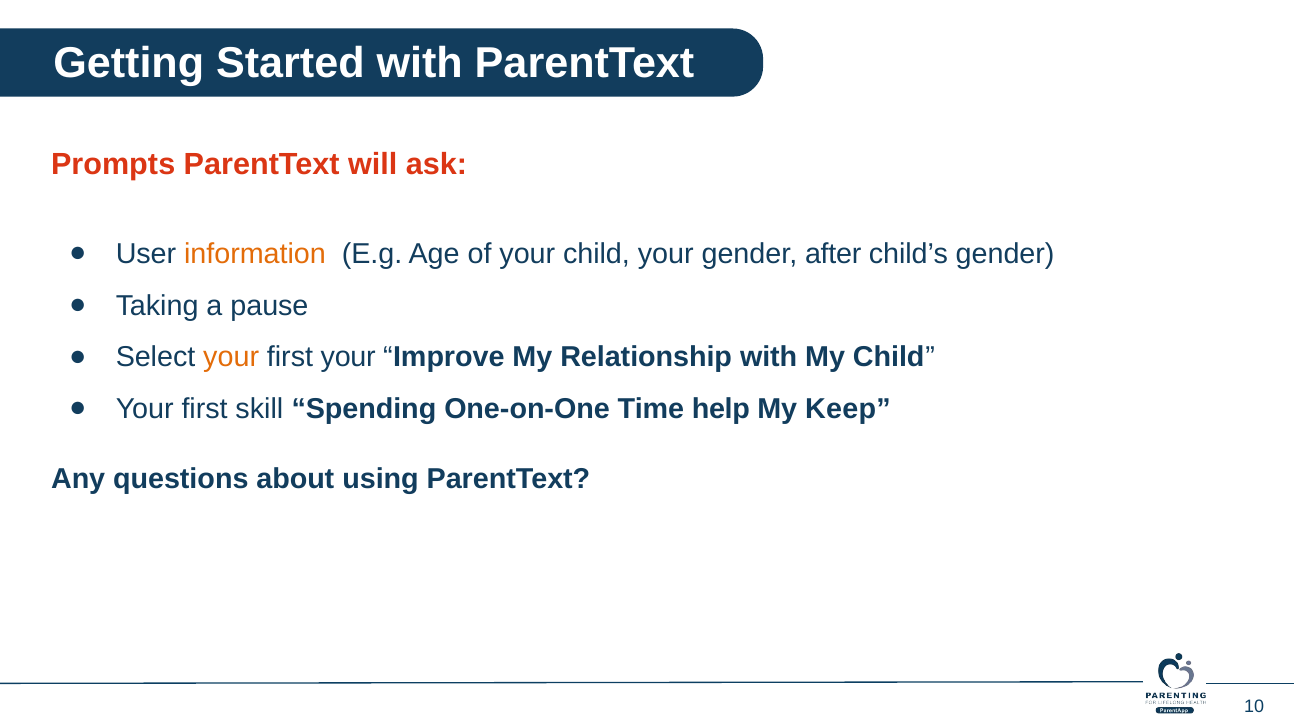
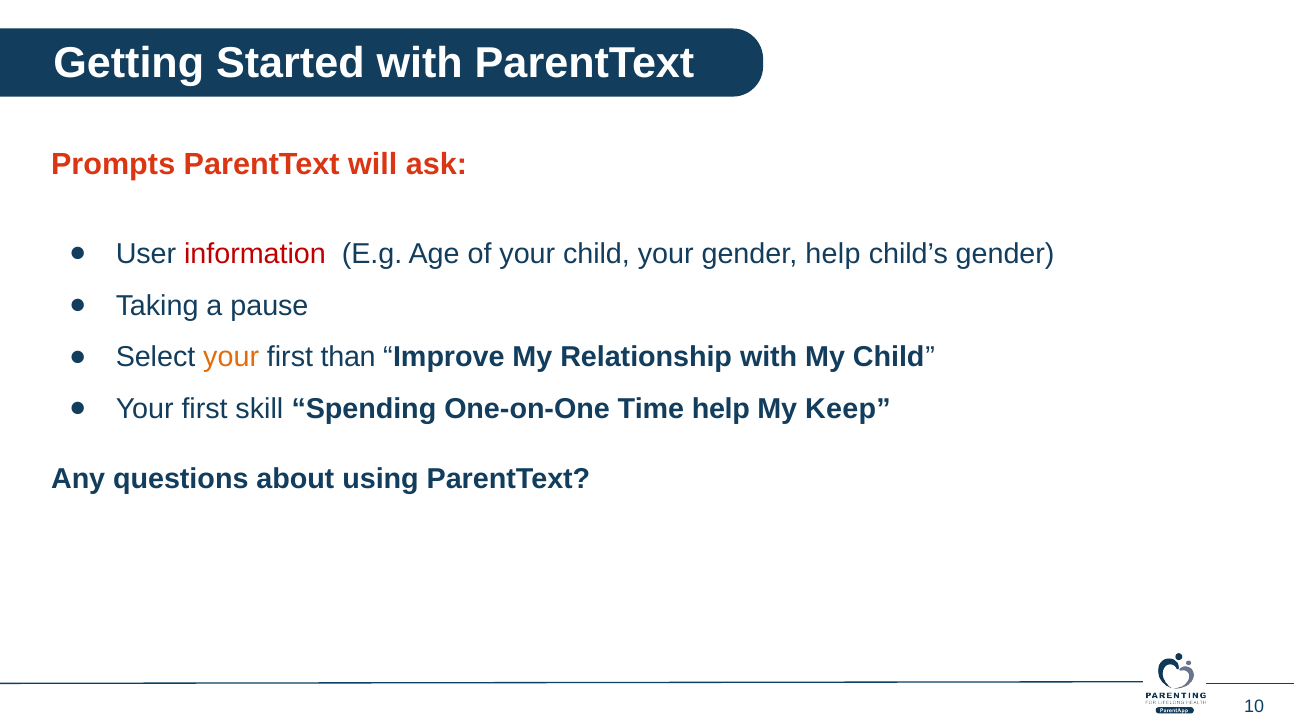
information colour: orange -> red
gender after: after -> help
first your: your -> than
